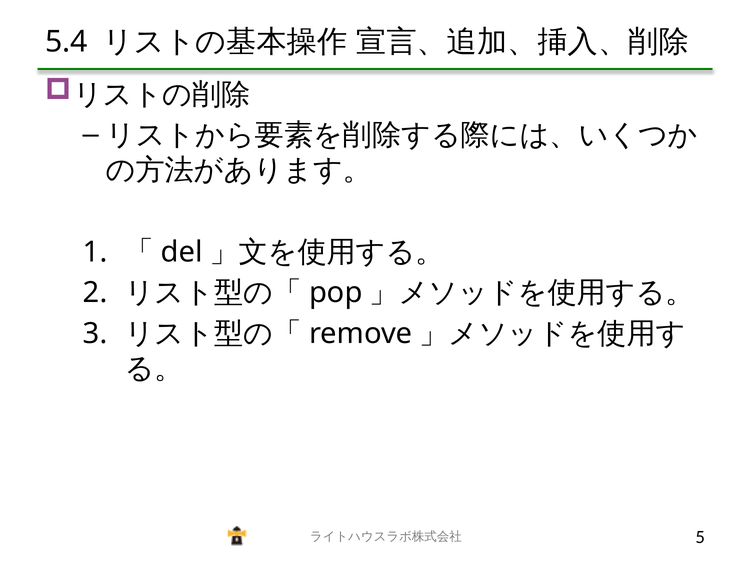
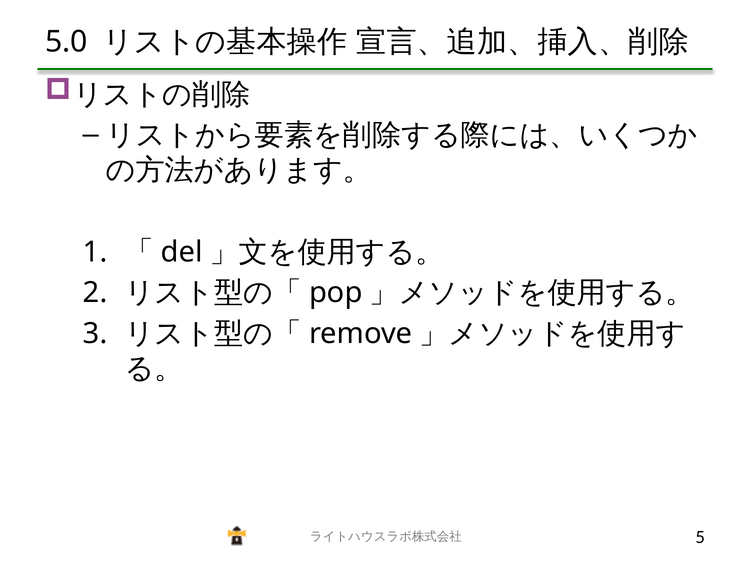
5.4: 5.4 -> 5.0
